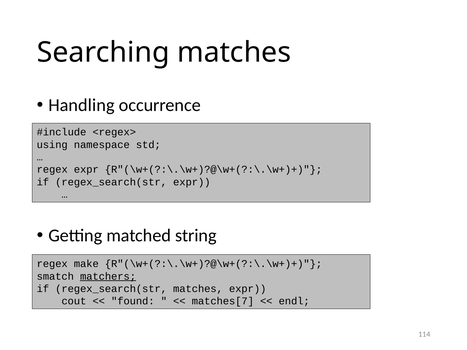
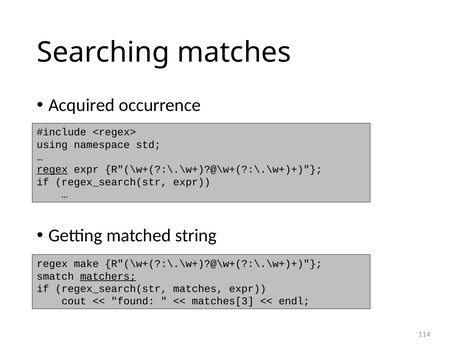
Handling: Handling -> Acquired
regex at (52, 170) underline: none -> present
matches[7: matches[7 -> matches[3
